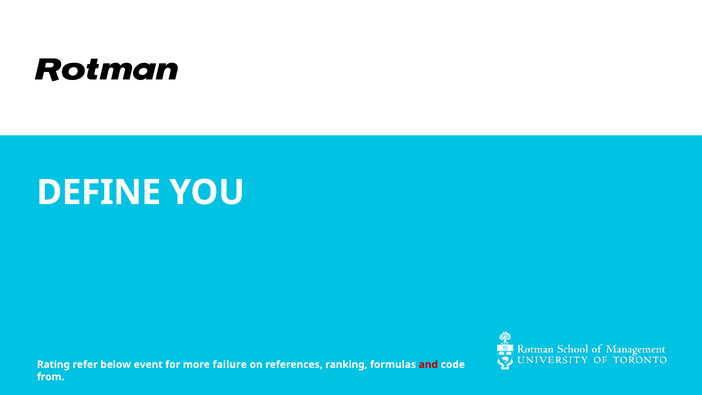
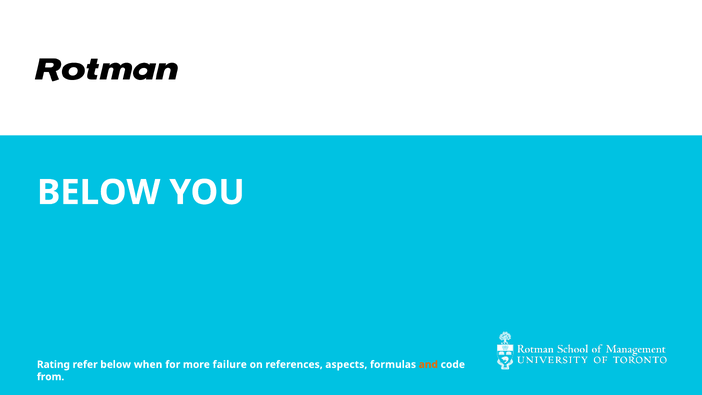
DEFINE at (99, 192): DEFINE -> BELOW
event: event -> when
ranking: ranking -> aspects
and colour: red -> orange
